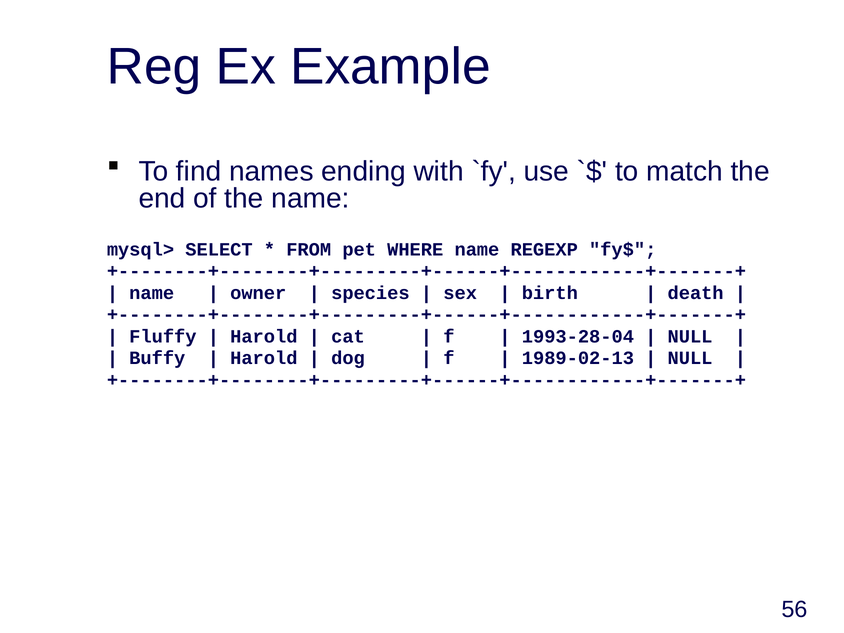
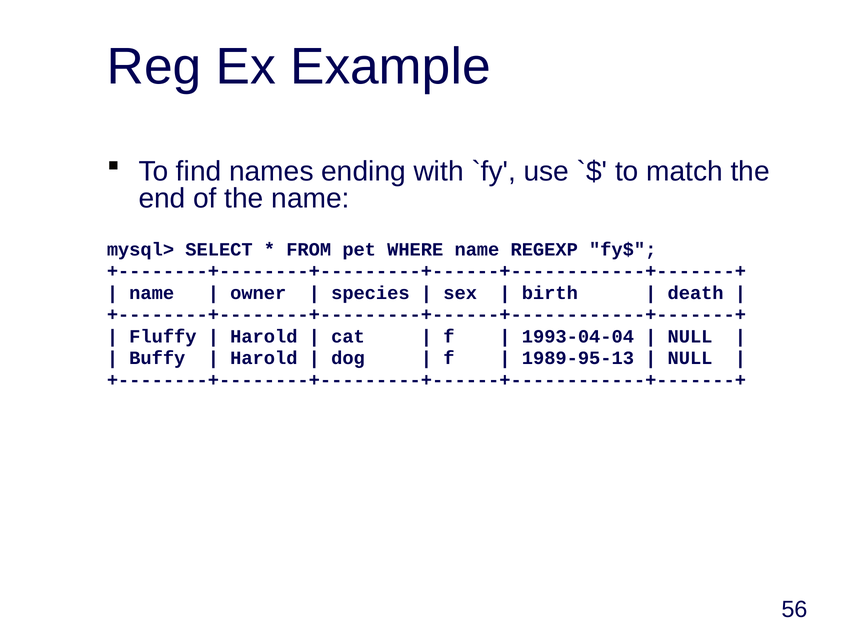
1993-28-04: 1993-28-04 -> 1993-04-04
1989-02-13: 1989-02-13 -> 1989-95-13
